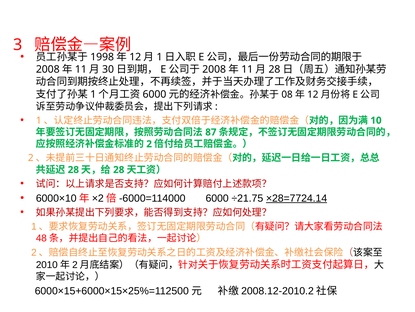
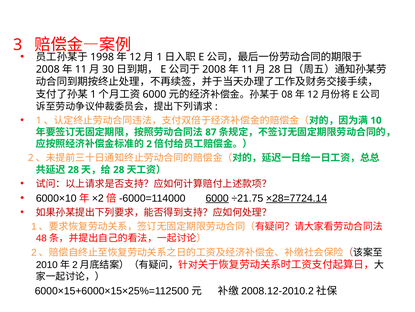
6000 underline: none -> present
